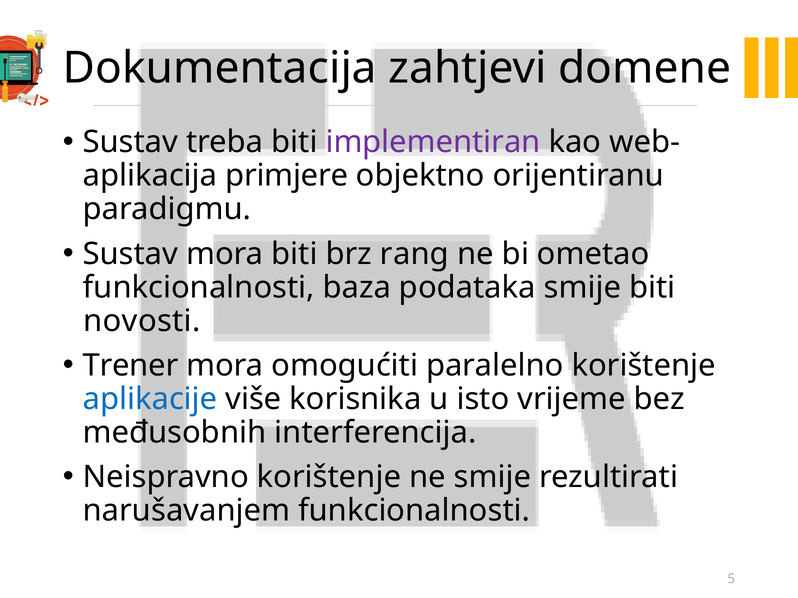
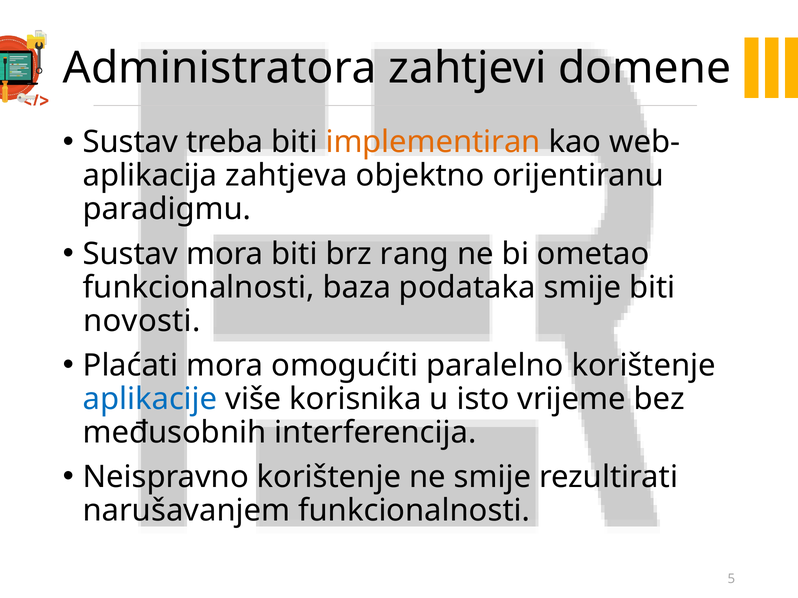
Dokumentacija: Dokumentacija -> Administratora
implementiran colour: purple -> orange
primjere: primjere -> zahtjeva
Trener: Trener -> Plaćati
